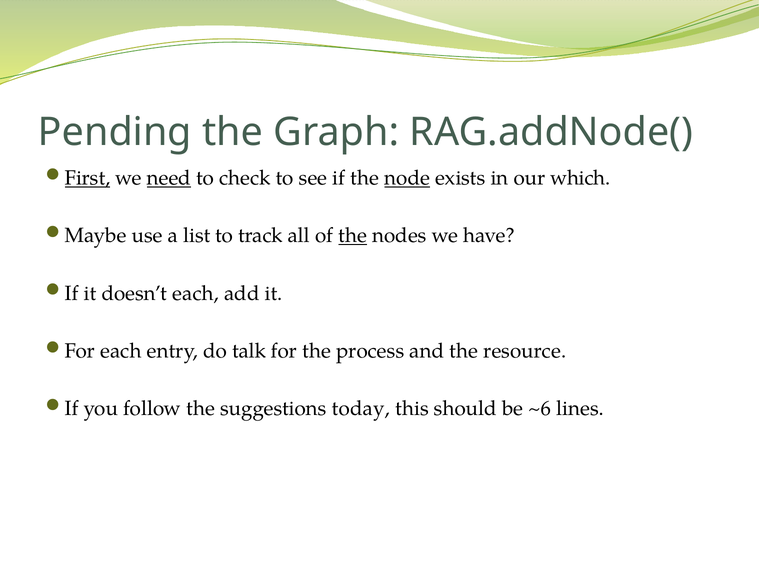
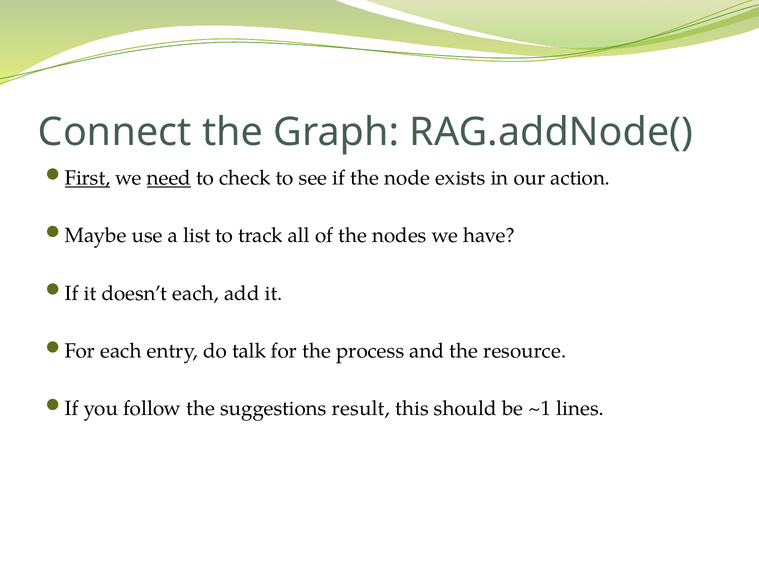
Pending: Pending -> Connect
node underline: present -> none
which: which -> action
the at (353, 236) underline: present -> none
today: today -> result
~6: ~6 -> ~1
